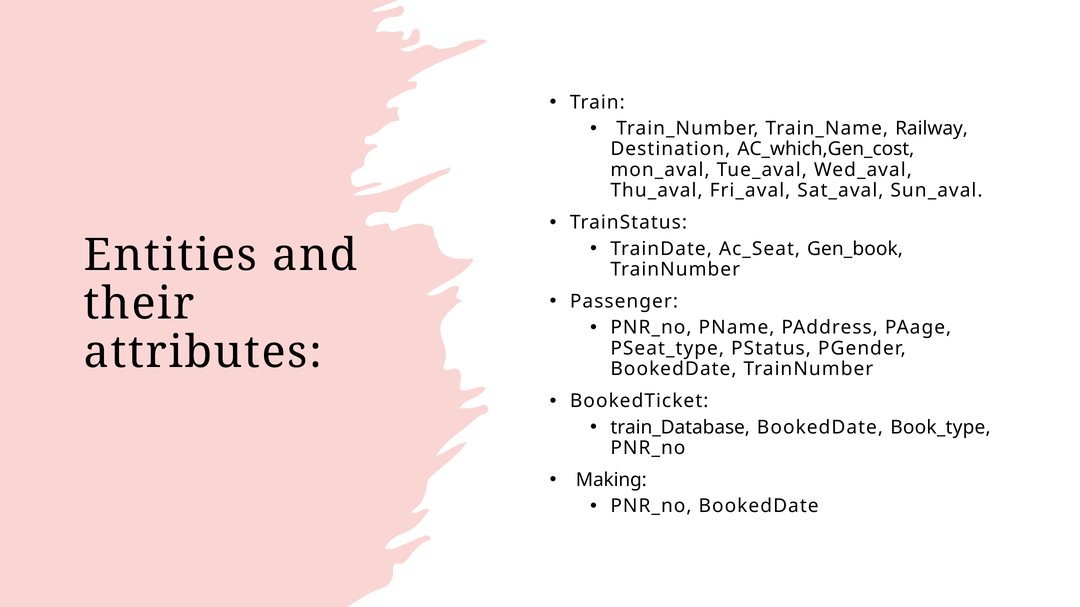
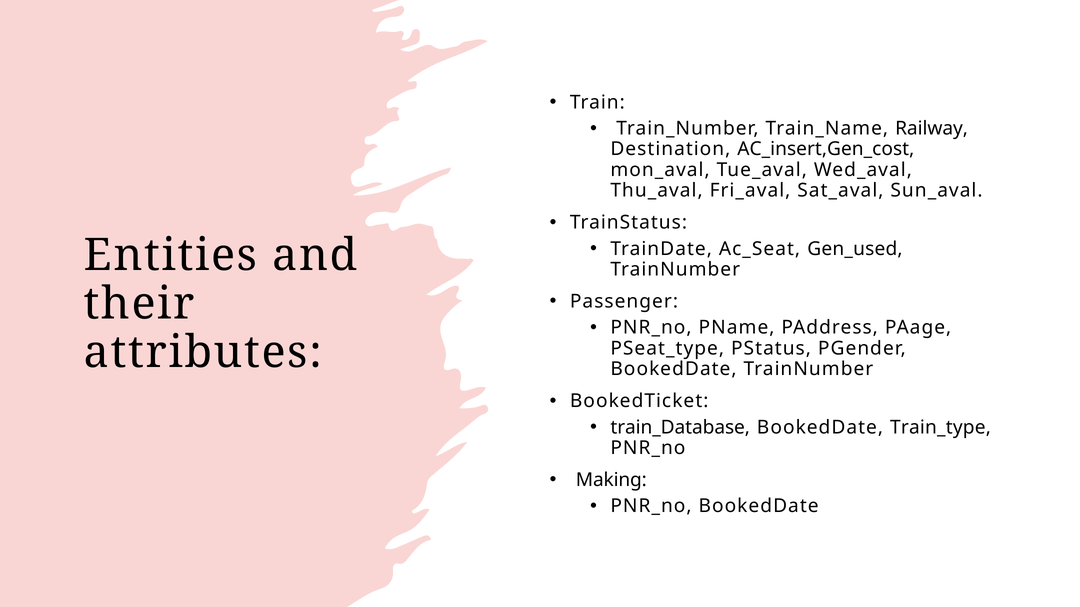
AC_which,Gen_cost: AC_which,Gen_cost -> AC_insert,Gen_cost
Gen_book: Gen_book -> Gen_used
Book_type: Book_type -> Train_type
